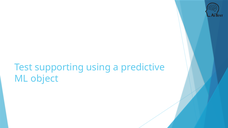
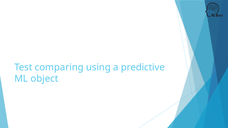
supporting: supporting -> comparing
